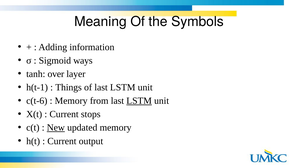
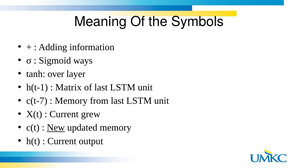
Things: Things -> Matrix
c(t-6: c(t-6 -> c(t-7
LSTM at (139, 101) underline: present -> none
stops: stops -> grew
